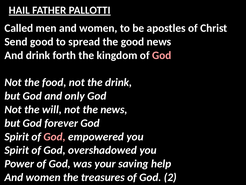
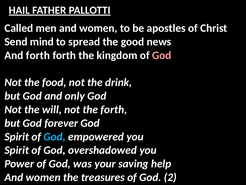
Send good: good -> mind
And drink: drink -> forth
the news: news -> forth
God at (55, 136) colour: pink -> light blue
